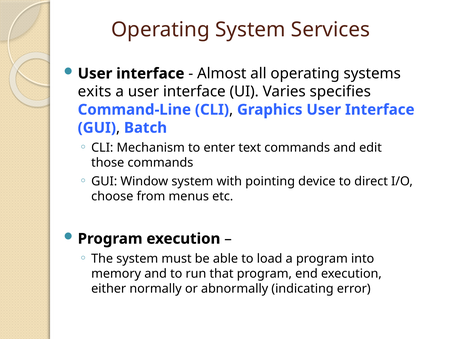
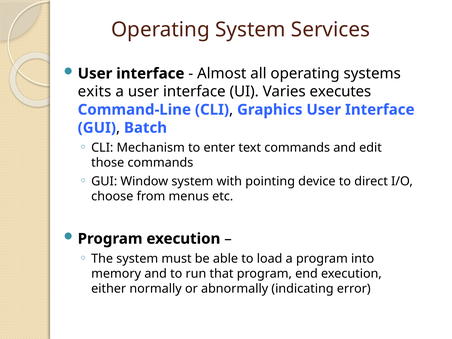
specifies: specifies -> executes
